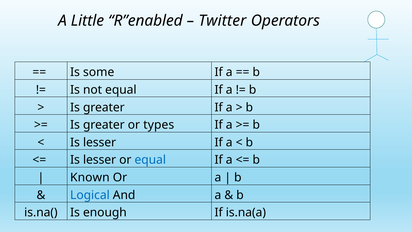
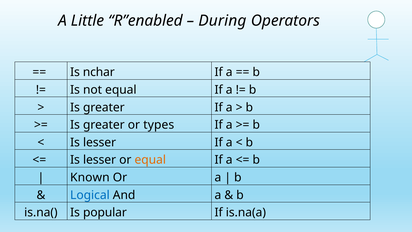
Twitter: Twitter -> During
some: some -> nchar
equal at (150, 160) colour: blue -> orange
enough: enough -> popular
